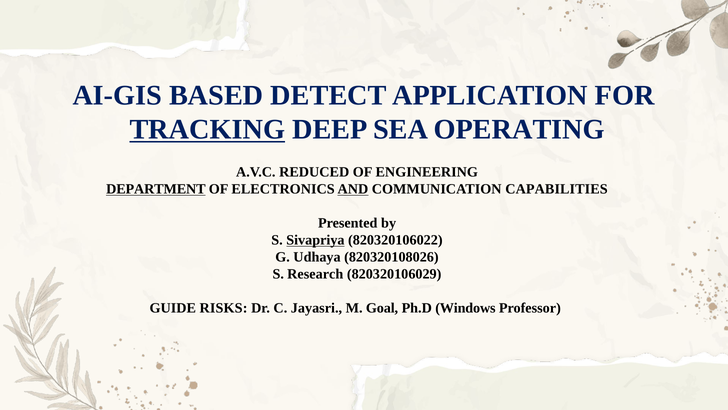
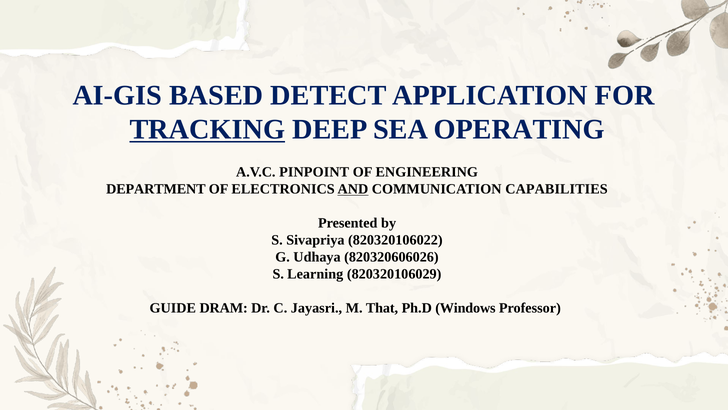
REDUCED: REDUCED -> PINPOINT
DEPARTMENT underline: present -> none
Sivapriya underline: present -> none
820320108026: 820320108026 -> 820320606026
Research: Research -> Learning
RISKS: RISKS -> DRAM
Goal: Goal -> That
